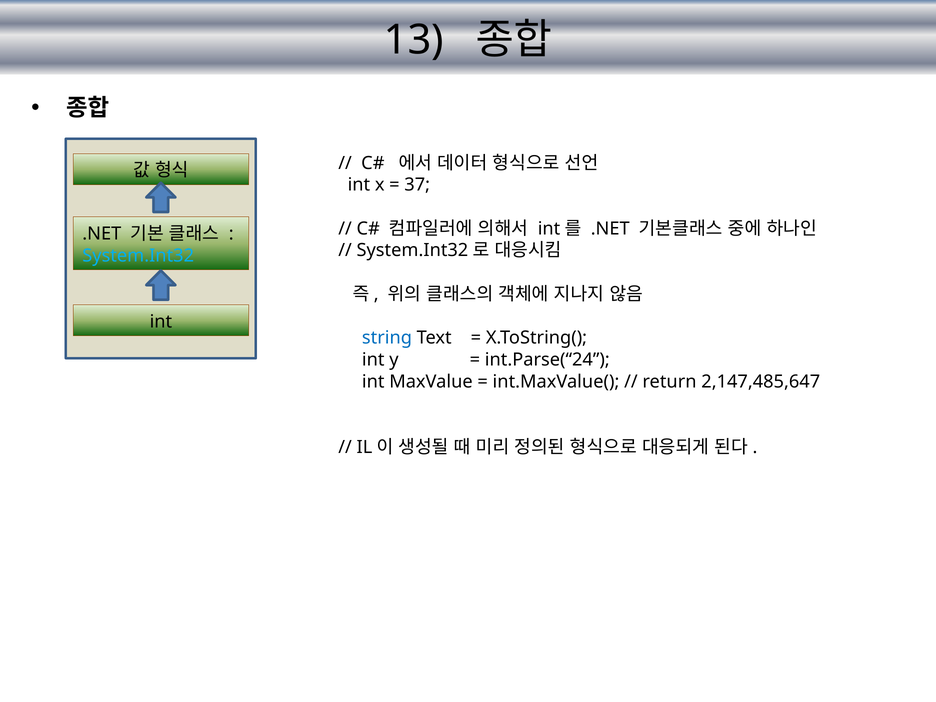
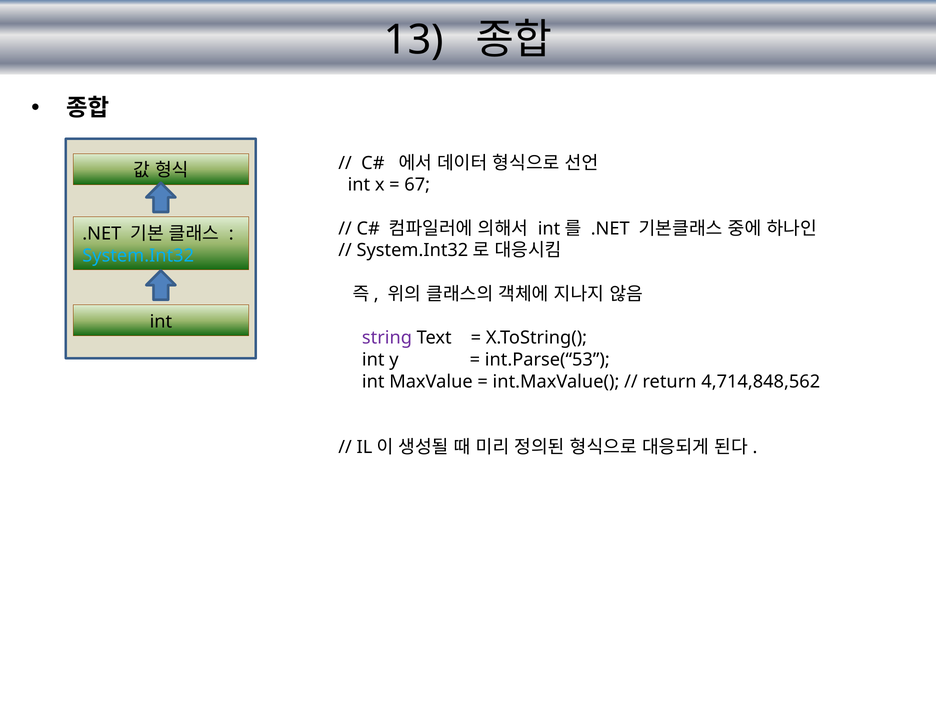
37: 37 -> 67
string colour: blue -> purple
int.Parse(“24: int.Parse(“24 -> int.Parse(“53
2,147,485,647: 2,147,485,647 -> 4,714,848,562
